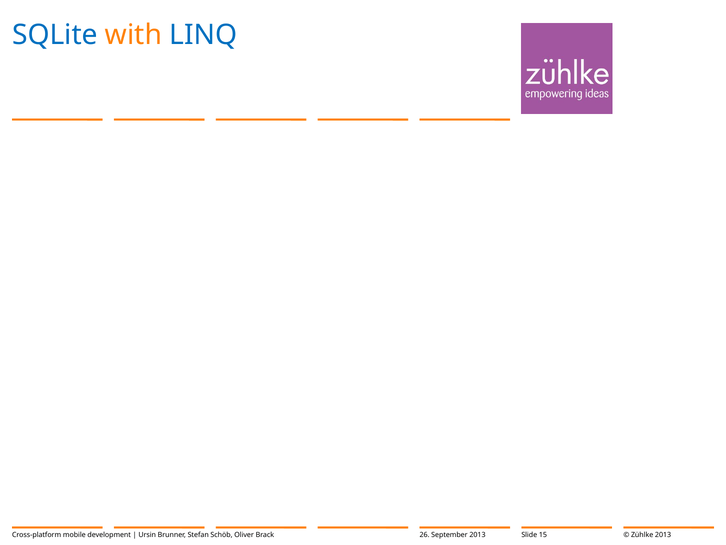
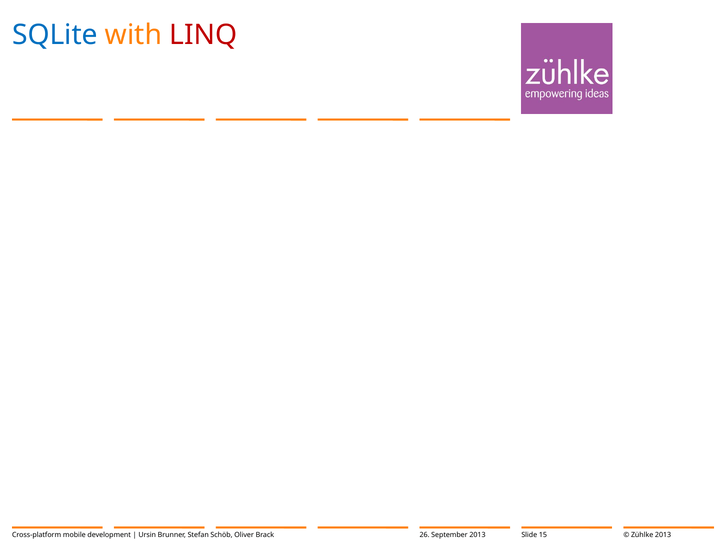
LINQ colour: blue -> red
